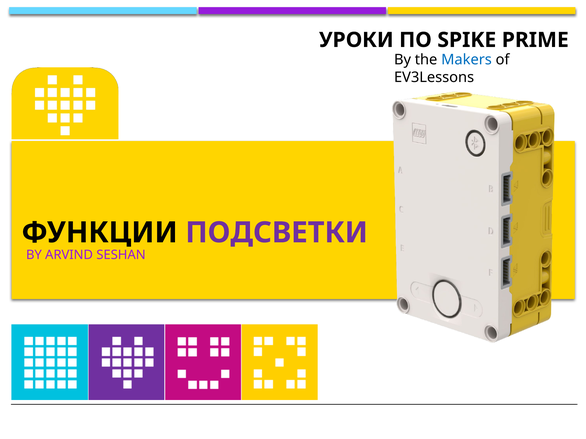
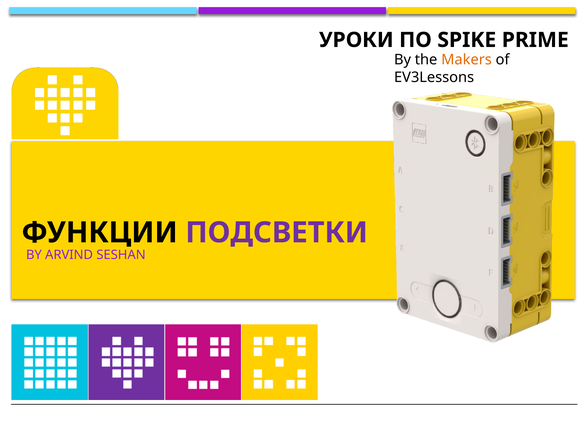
Makers colour: blue -> orange
